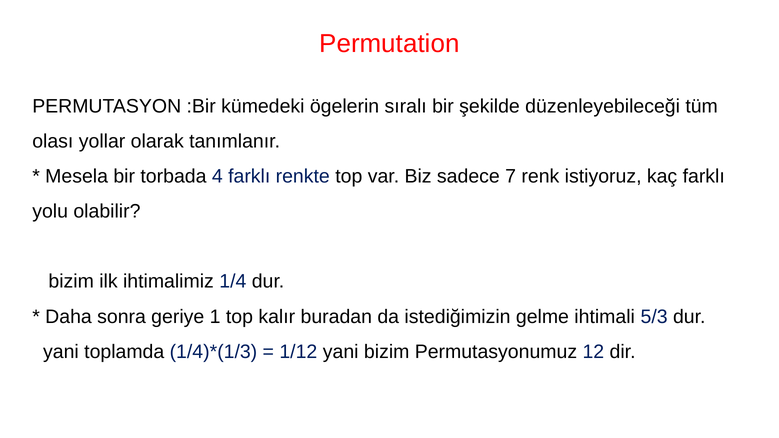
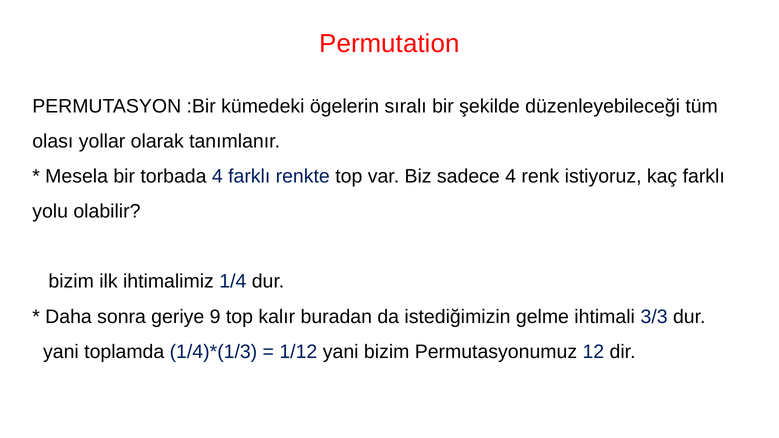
sadece 7: 7 -> 4
1: 1 -> 9
5/3: 5/3 -> 3/3
